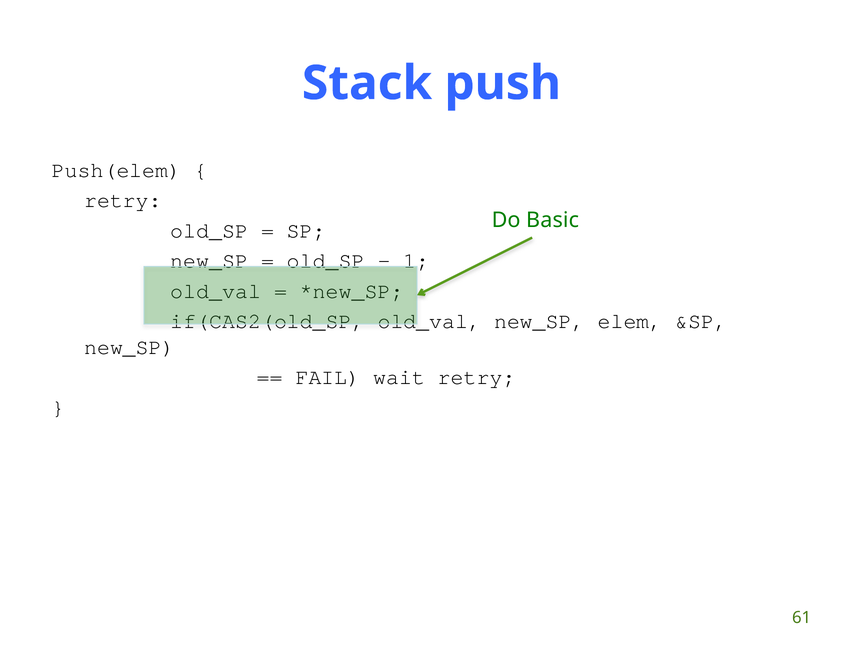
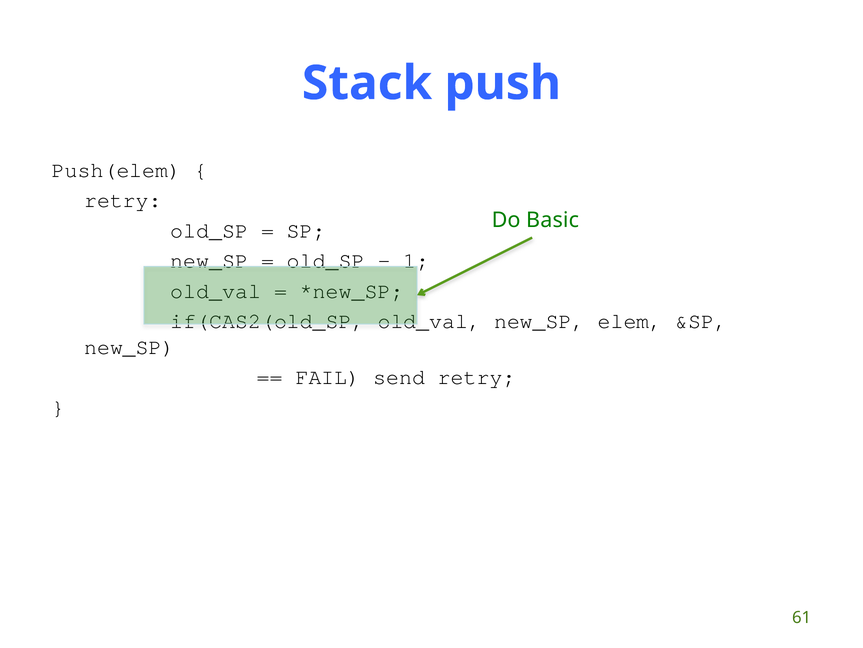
wait: wait -> send
